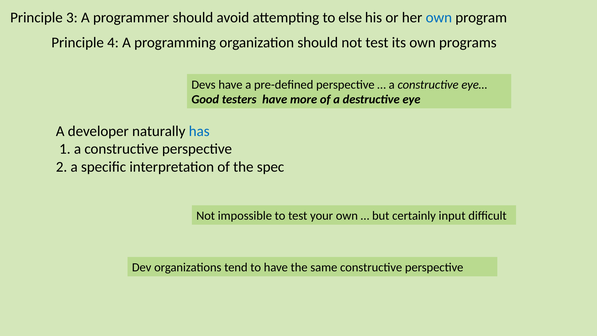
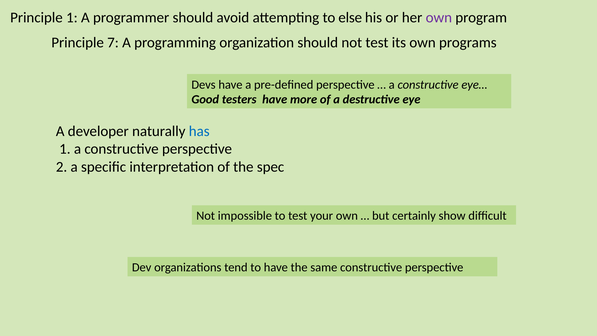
Principle 3: 3 -> 1
own at (439, 17) colour: blue -> purple
4: 4 -> 7
input: input -> show
